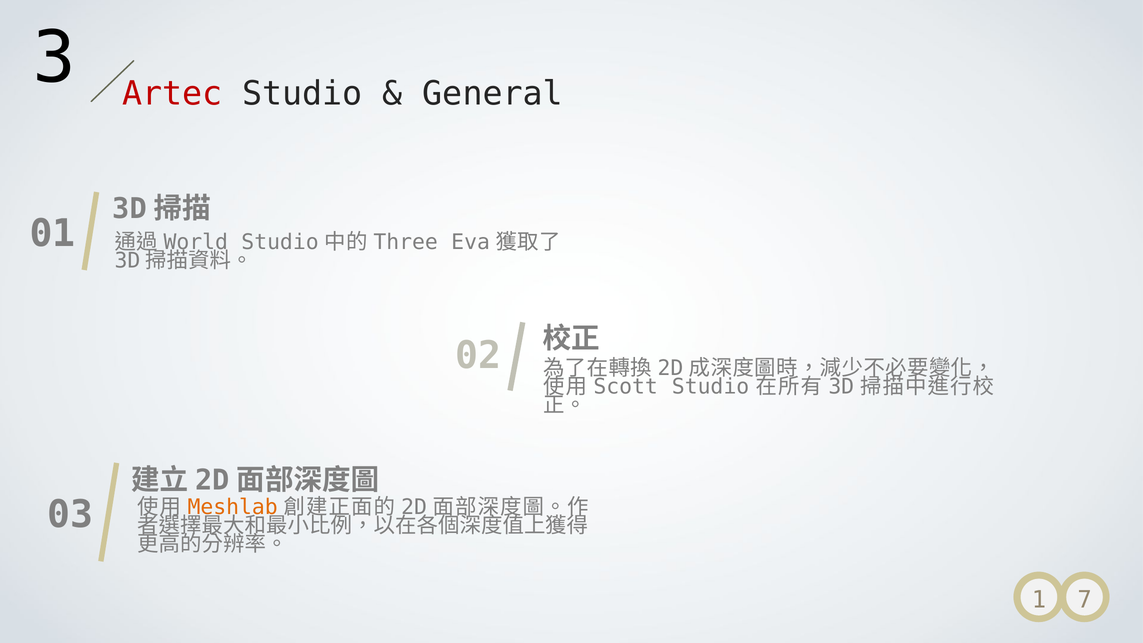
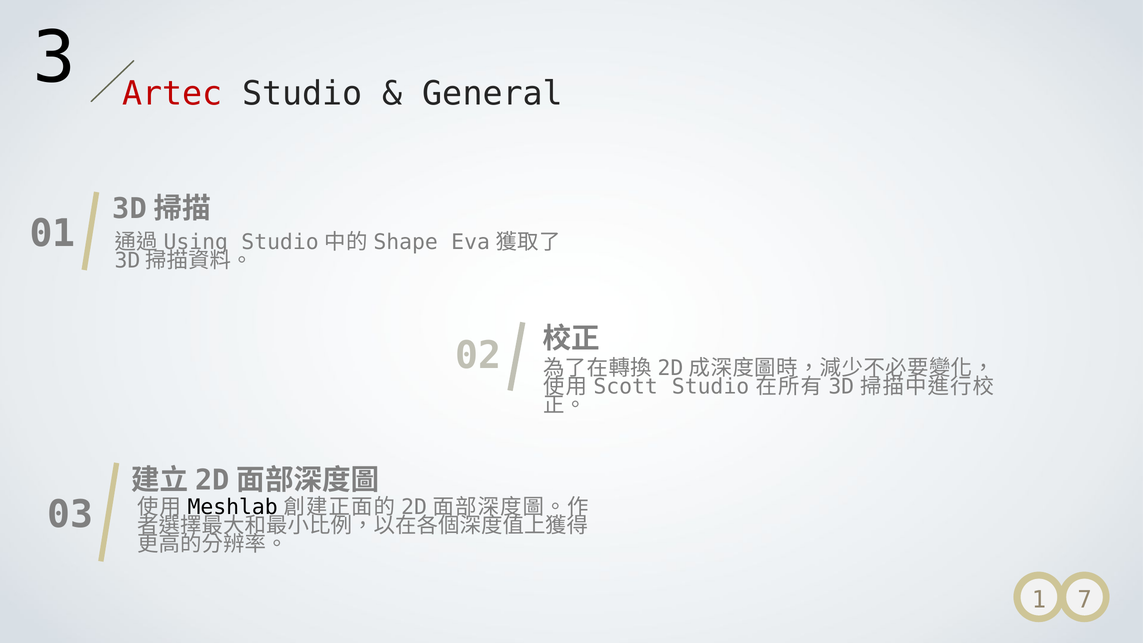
World: World -> Using
Three: Three -> Shape
Meshlab colour: orange -> black
